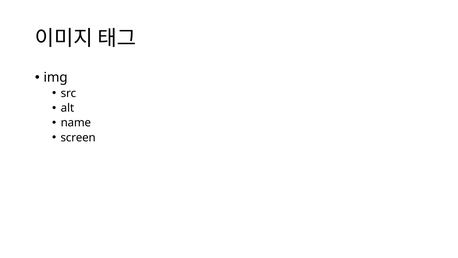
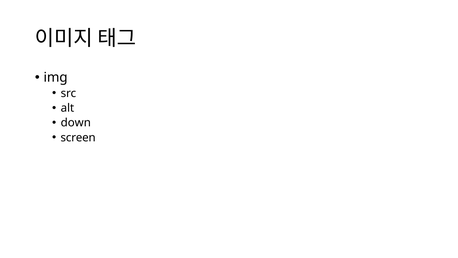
name: name -> down
